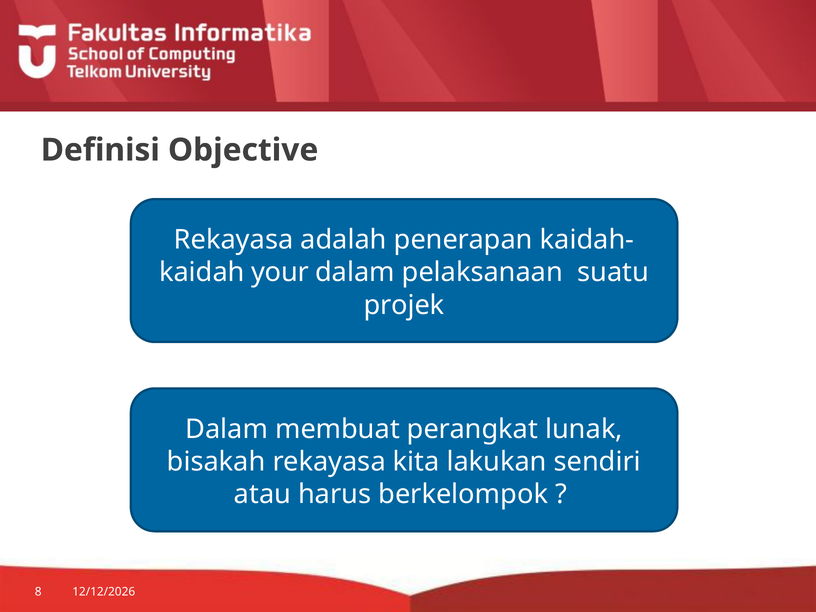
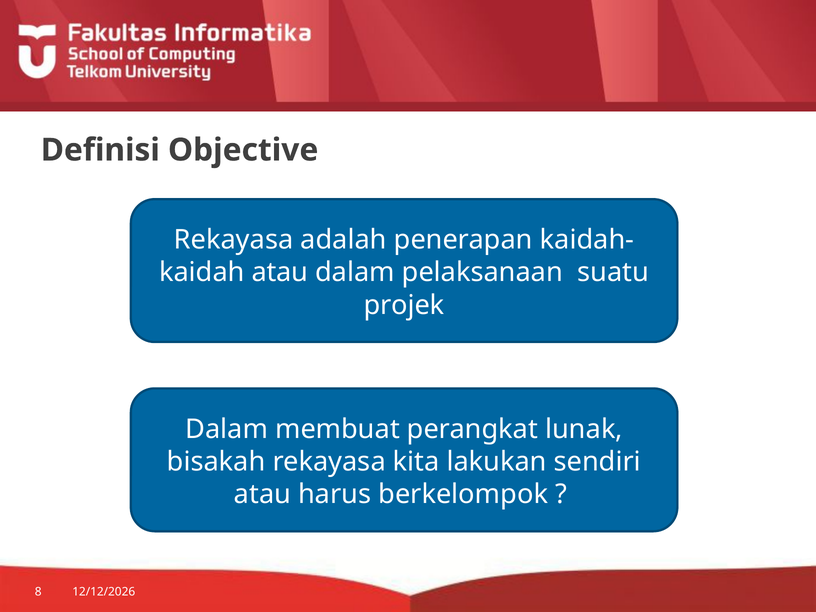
your at (280, 272): your -> atau
